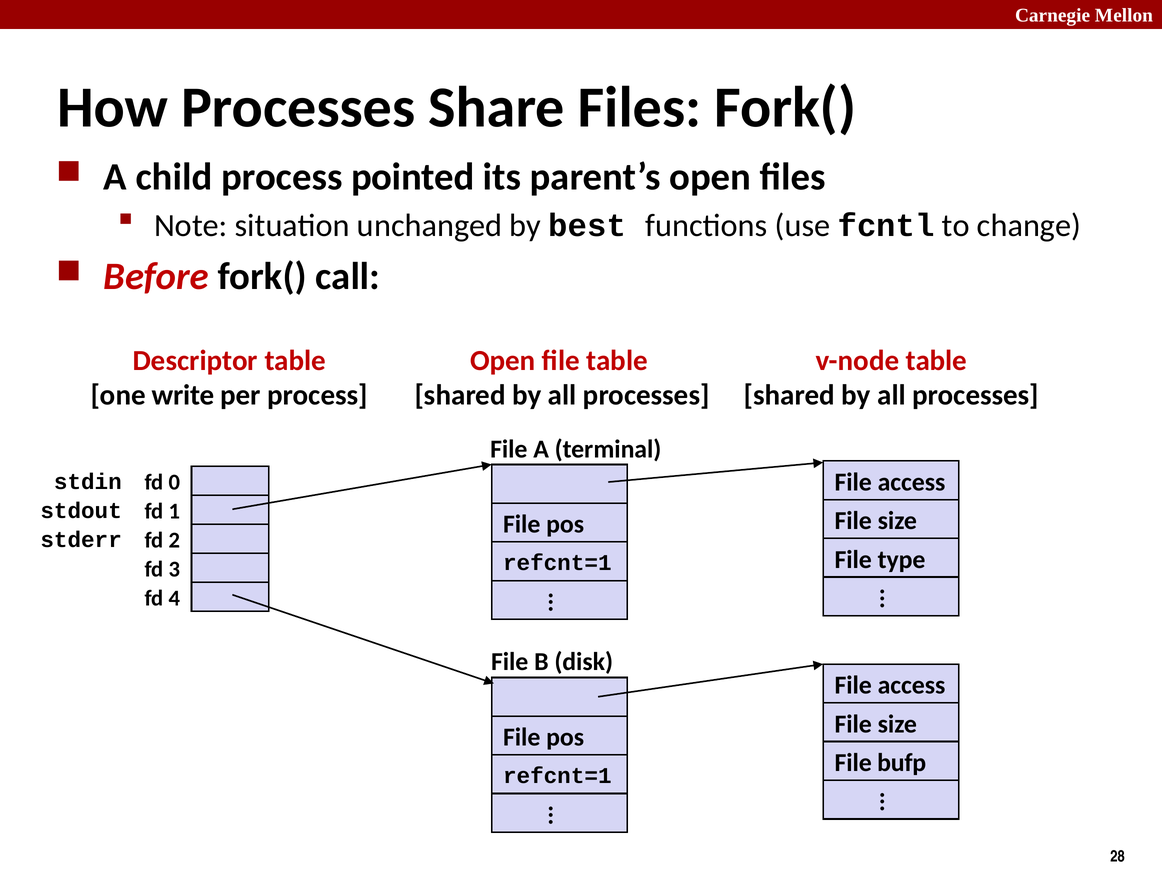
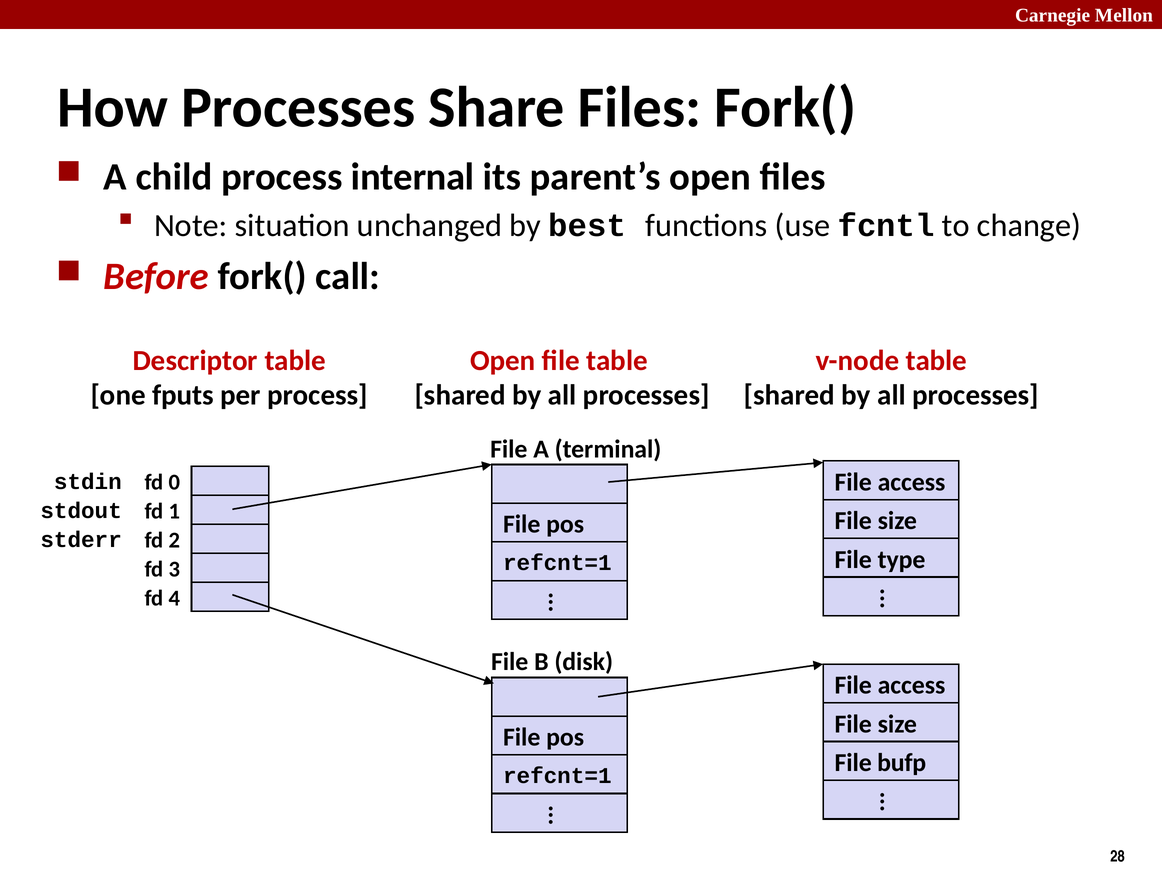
pointed: pointed -> internal
write: write -> fputs
